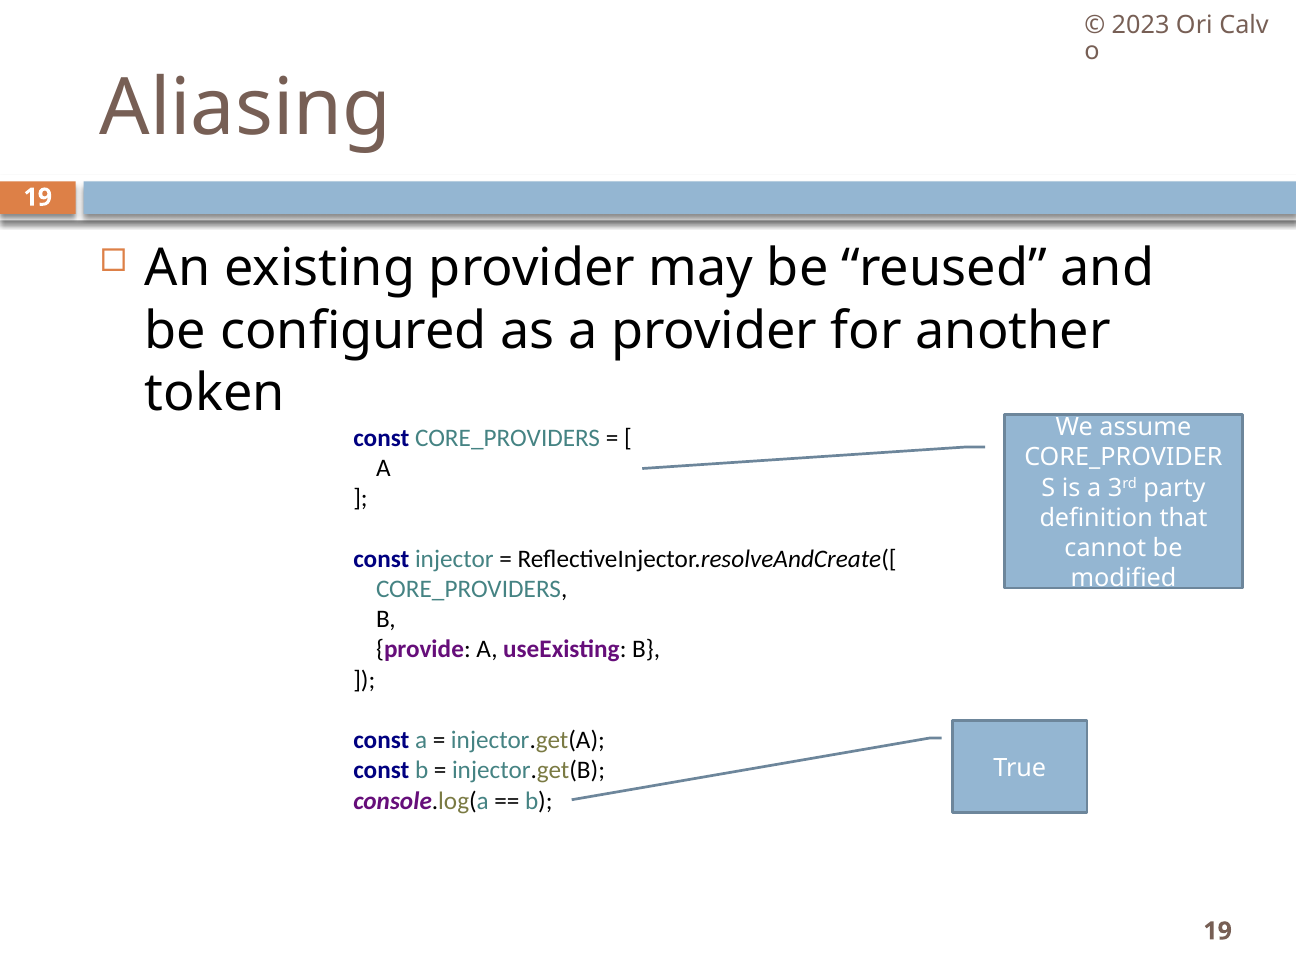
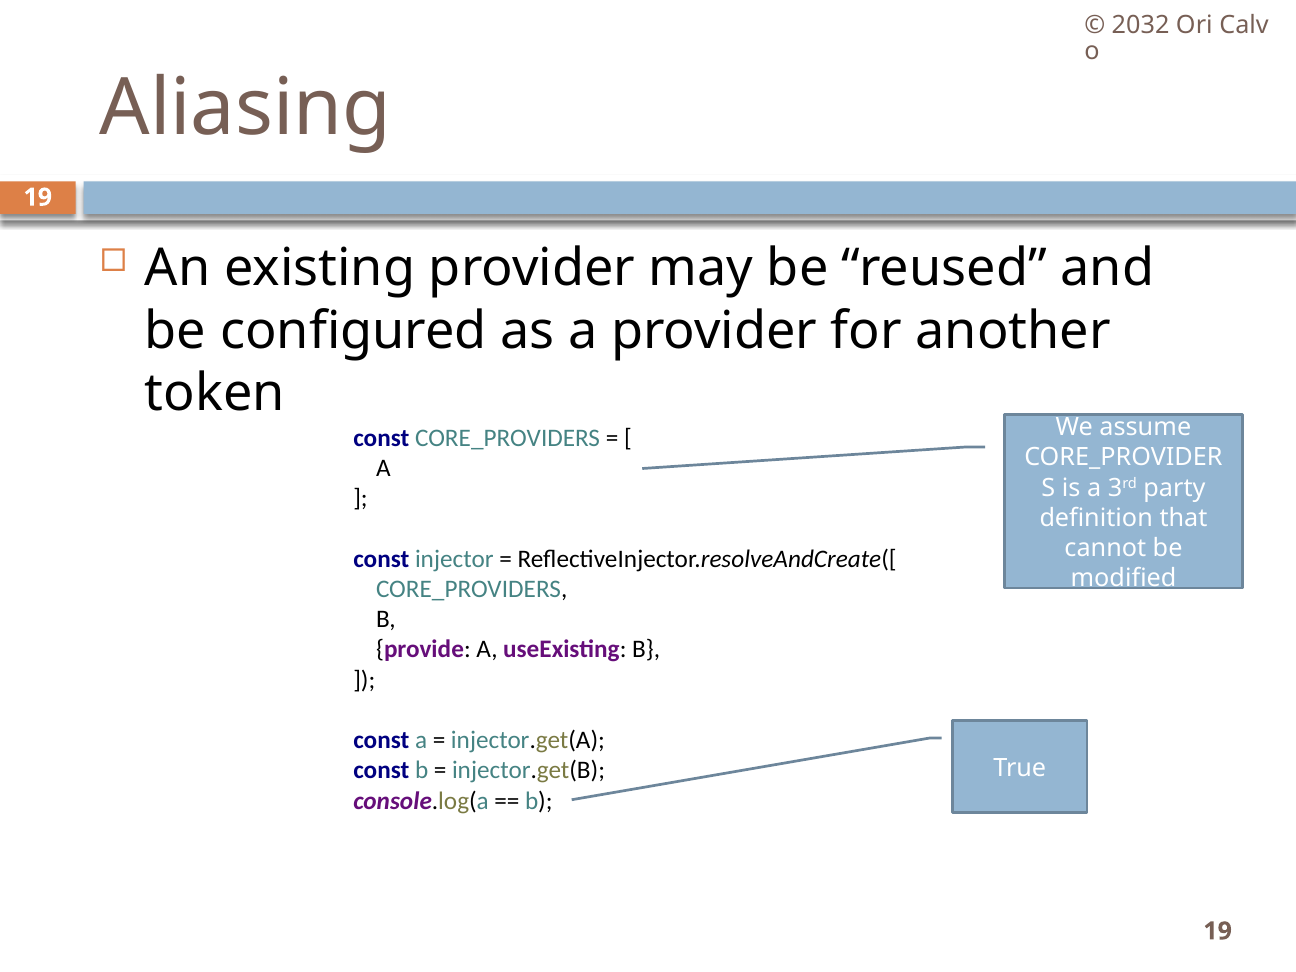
2023: 2023 -> 2032
